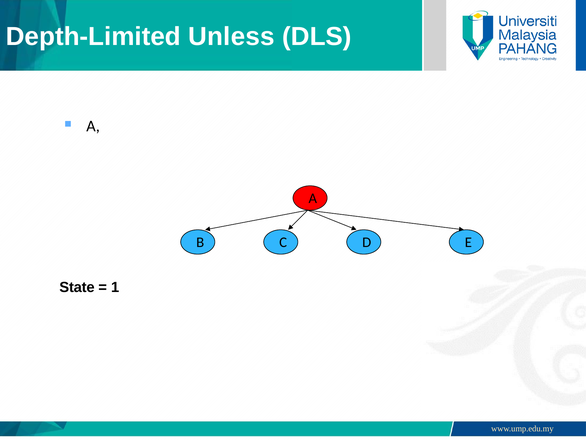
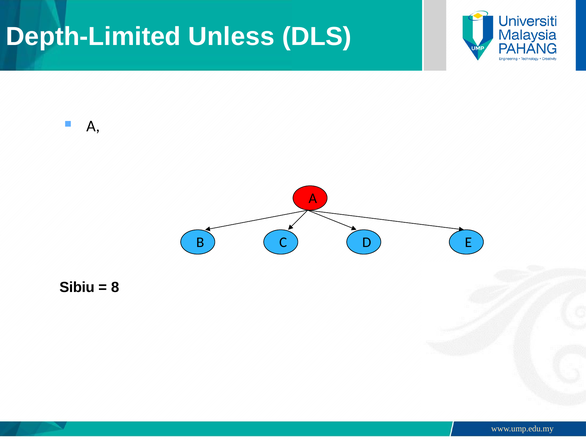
State: State -> Sibiu
1: 1 -> 8
